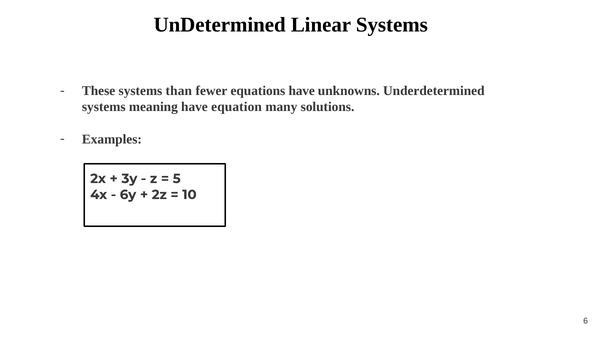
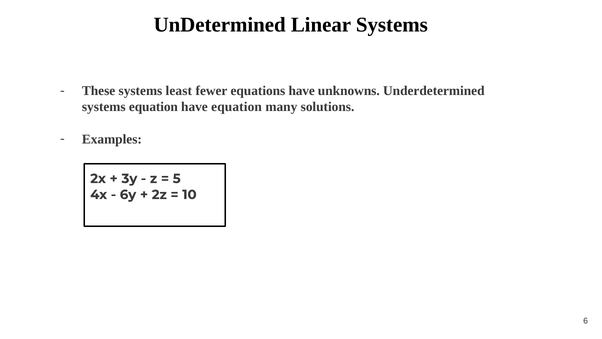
than: than -> least
systems meaning: meaning -> equation
